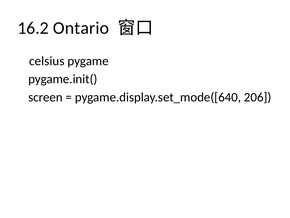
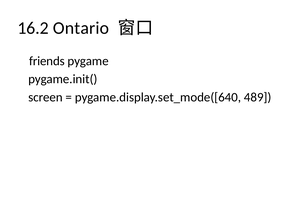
celsius: celsius -> friends
206: 206 -> 489
